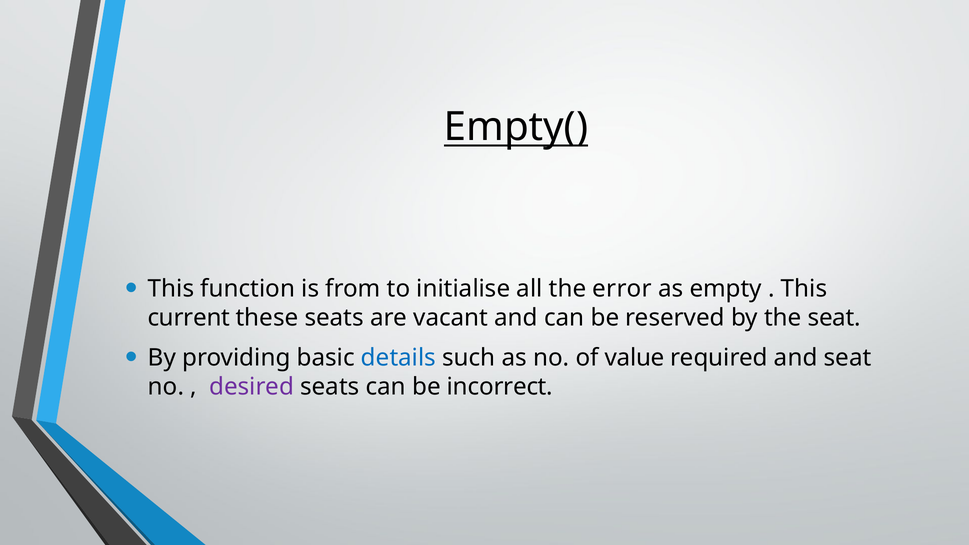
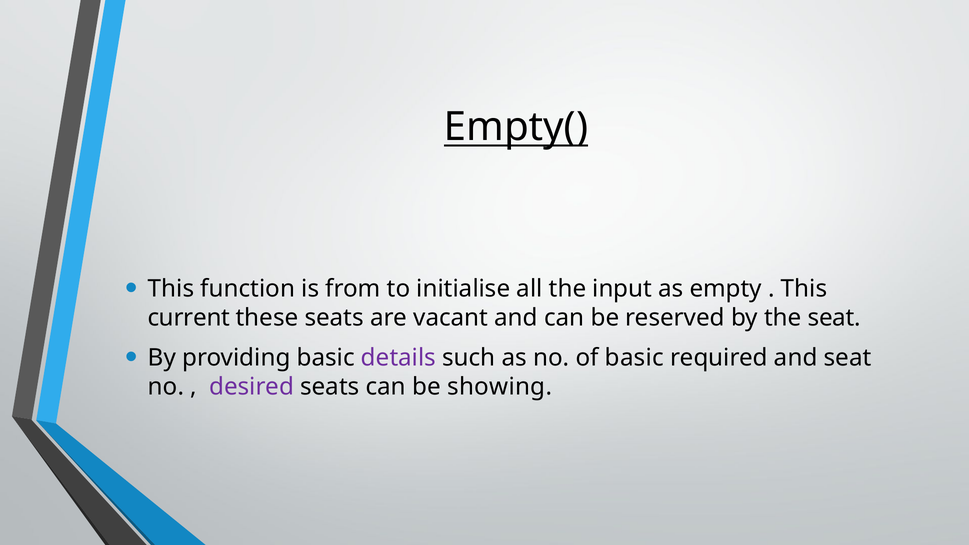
error: error -> input
details colour: blue -> purple
of value: value -> basic
incorrect: incorrect -> showing
